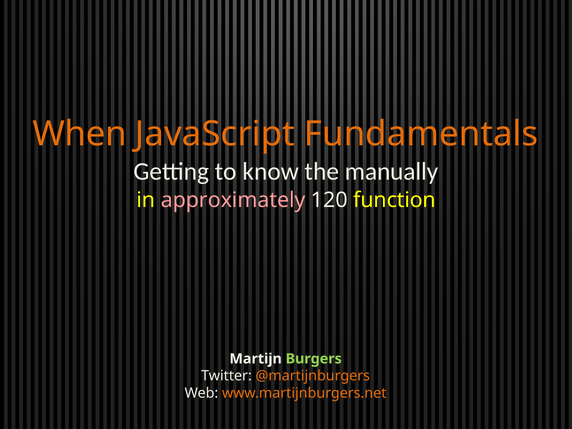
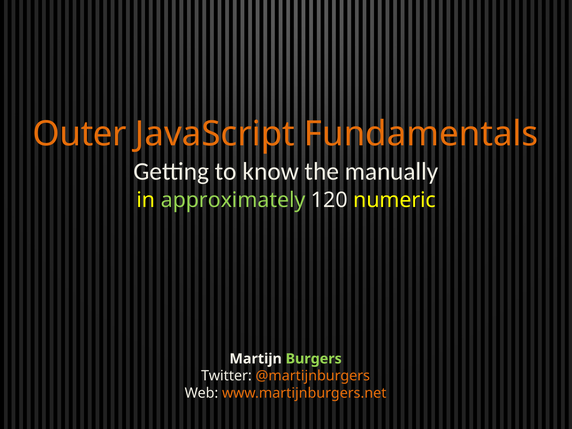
When: When -> Outer
approximately colour: pink -> light green
function: function -> numeric
